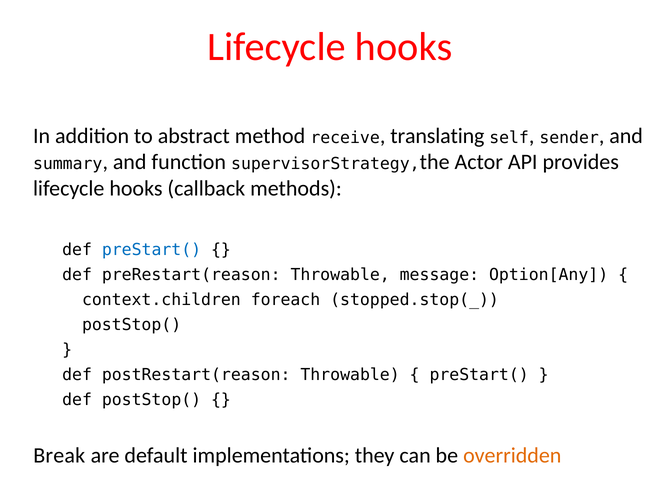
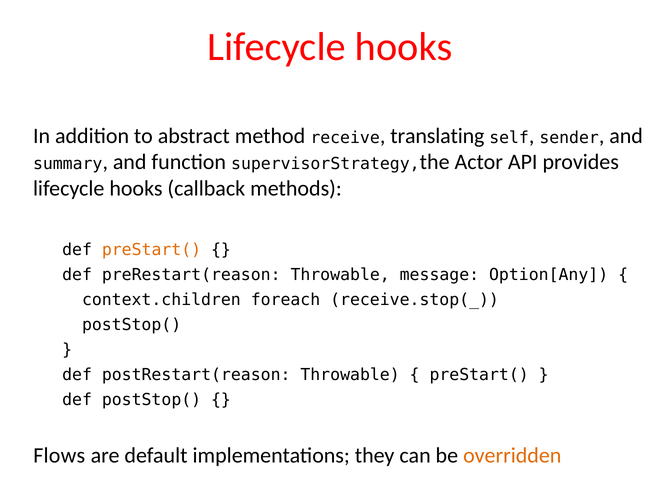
preStart( at (152, 250) colour: blue -> orange
stopped.stop(_: stopped.stop(_ -> receive.stop(_
Break: Break -> Flows
